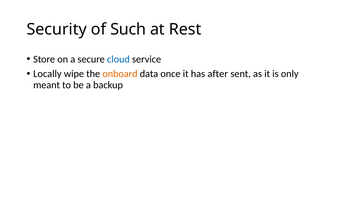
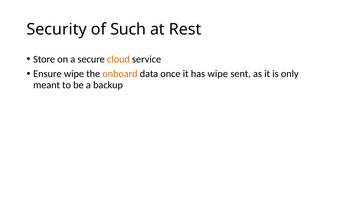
cloud colour: blue -> orange
Locally: Locally -> Ensure
has after: after -> wipe
